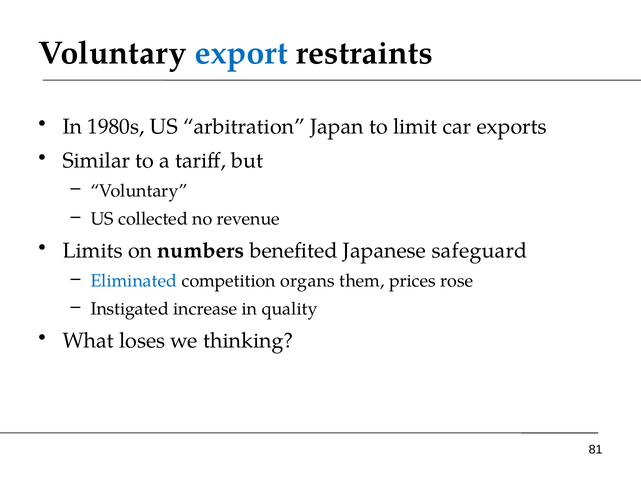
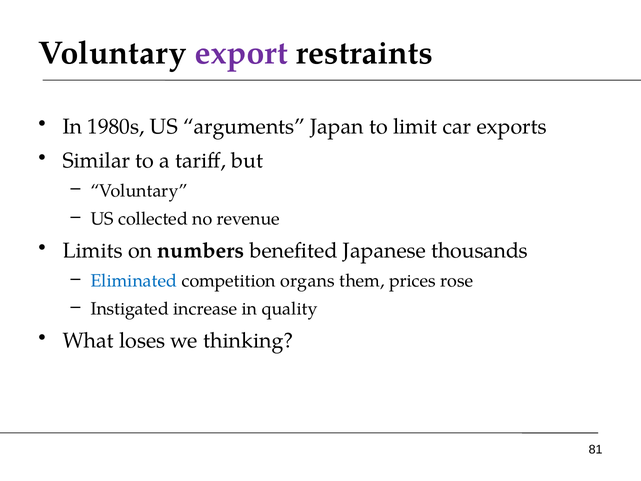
export colour: blue -> purple
arbitration: arbitration -> arguments
safeguard: safeguard -> thousands
